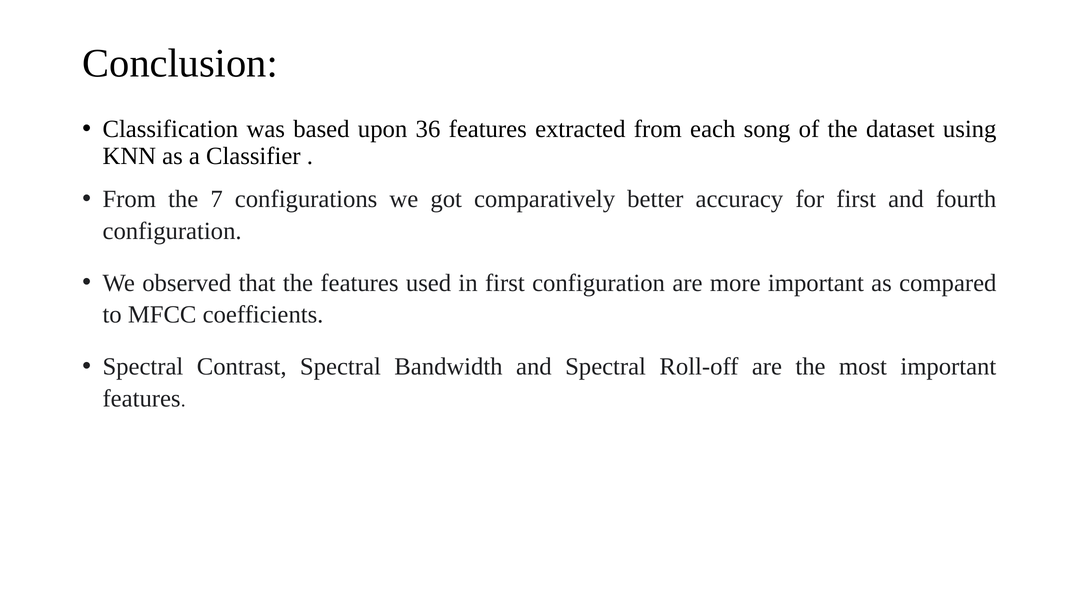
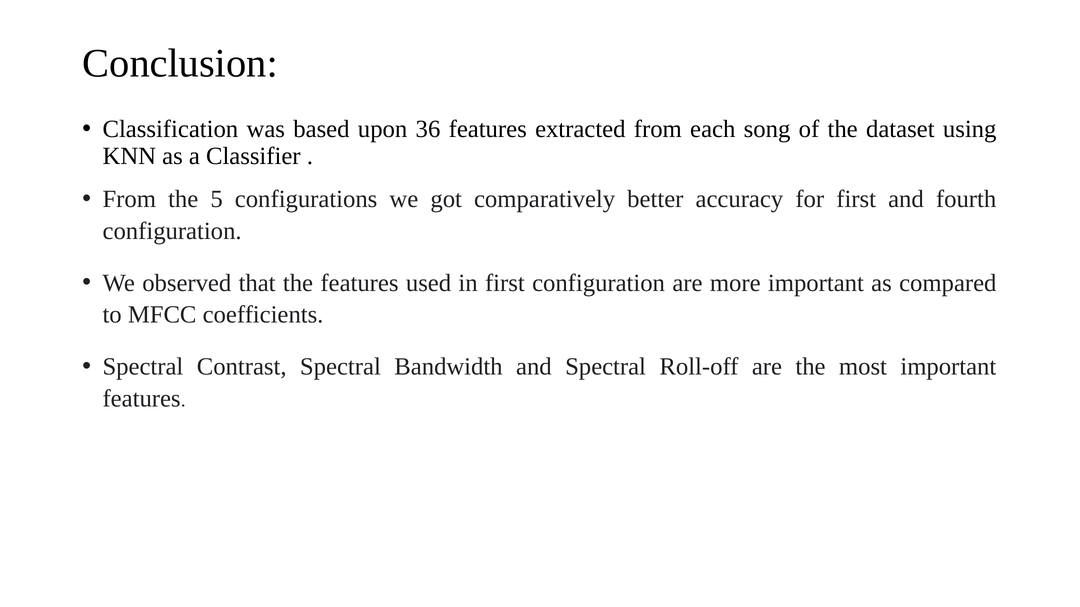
7: 7 -> 5
